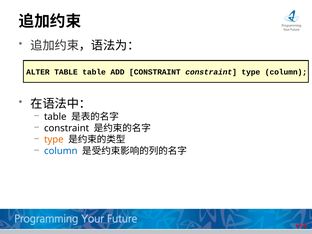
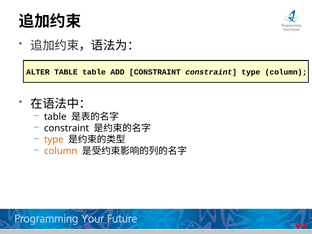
column at (61, 151) colour: blue -> orange
